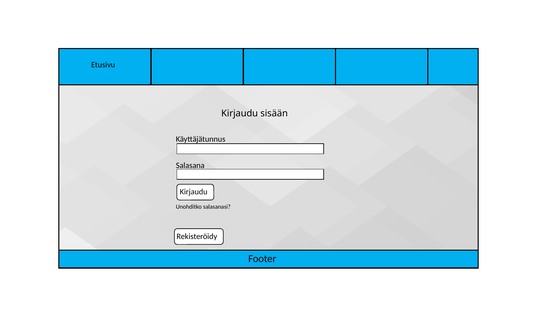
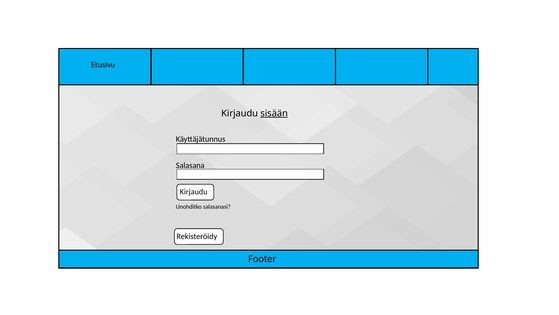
sisään underline: none -> present
